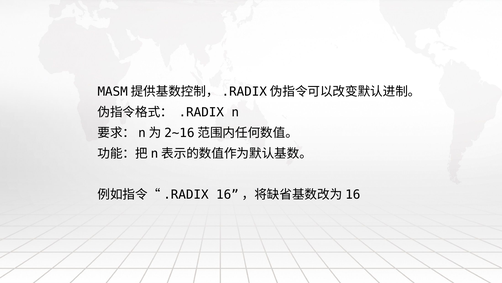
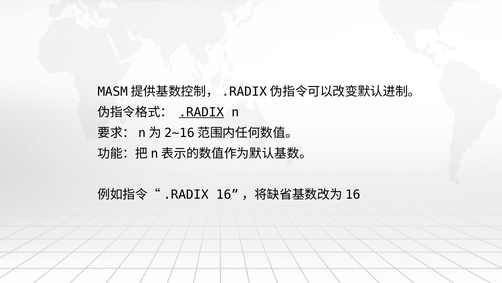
.RADIX underline: none -> present
